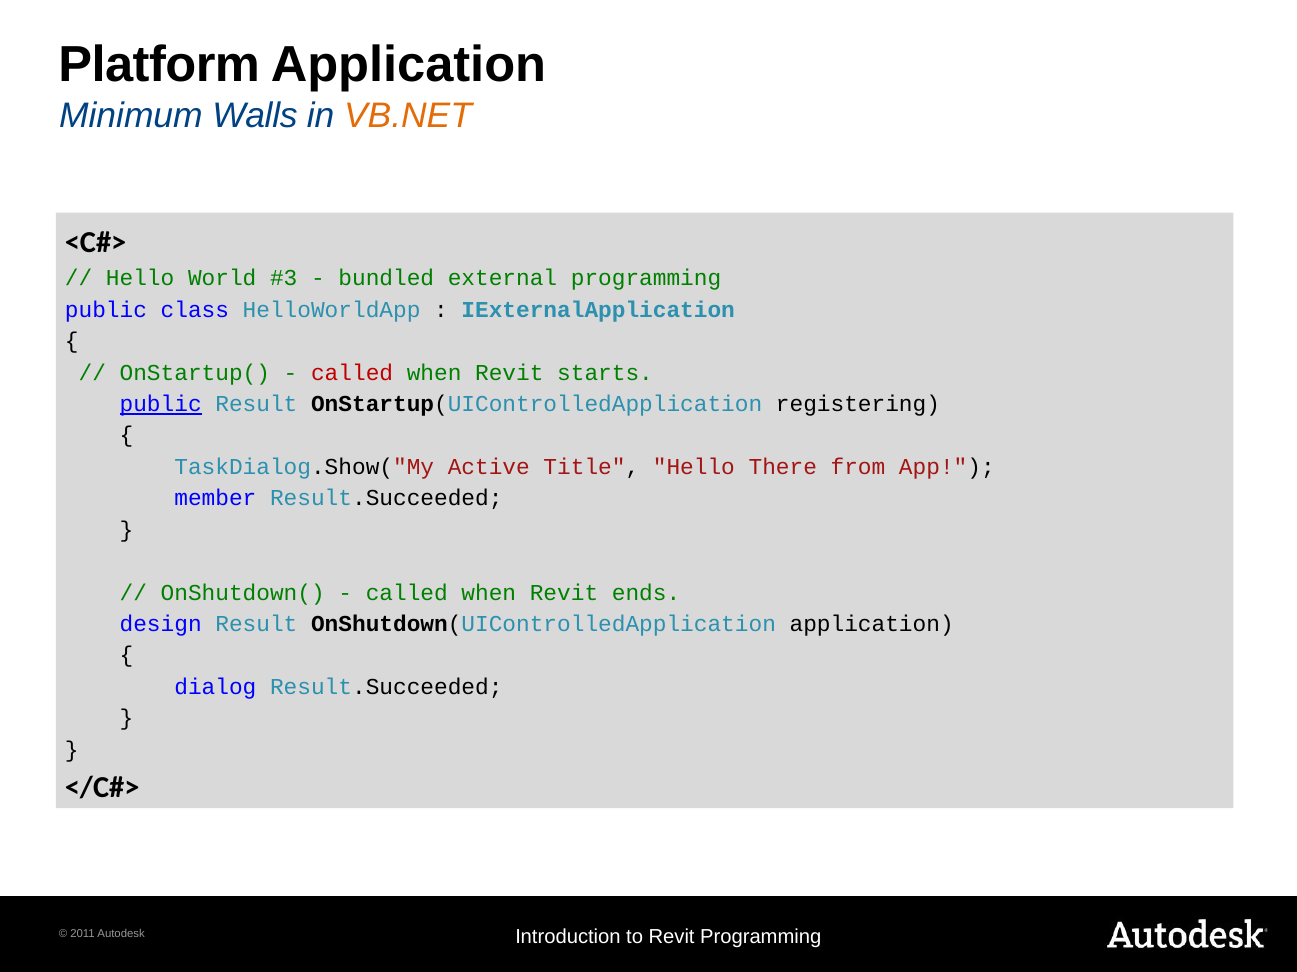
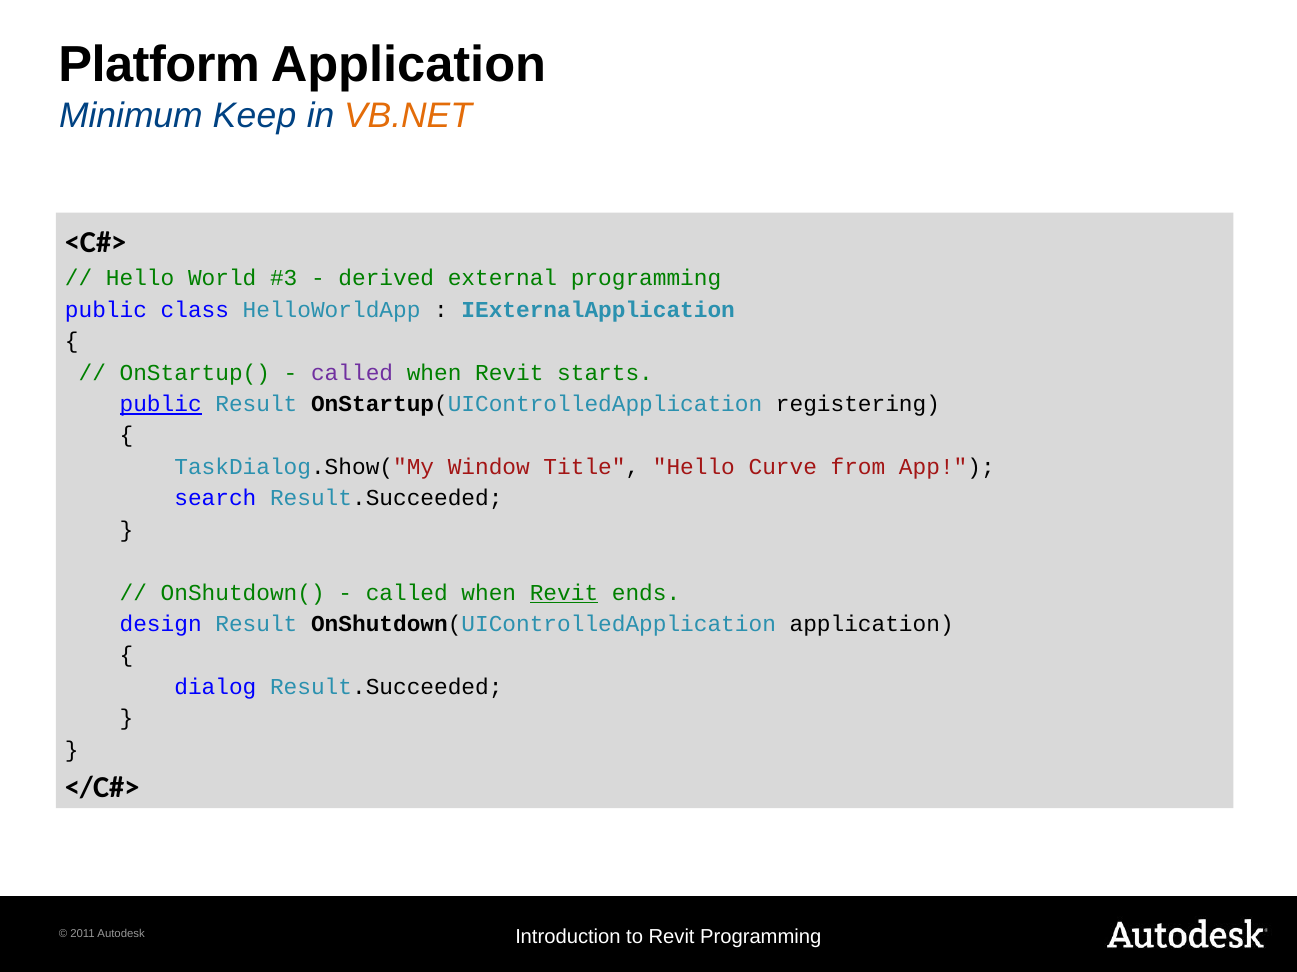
Walls: Walls -> Keep
bundled: bundled -> derived
called at (352, 373) colour: red -> purple
Active: Active -> Window
There: There -> Curve
member: member -> search
Revit at (564, 593) underline: none -> present
